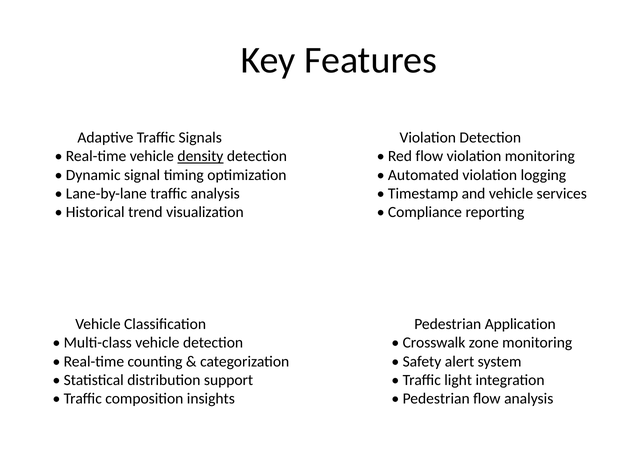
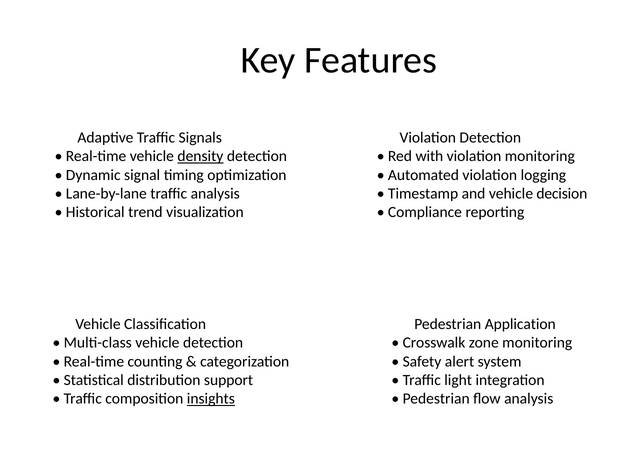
Red flow: flow -> with
services: services -> decision
insights underline: none -> present
